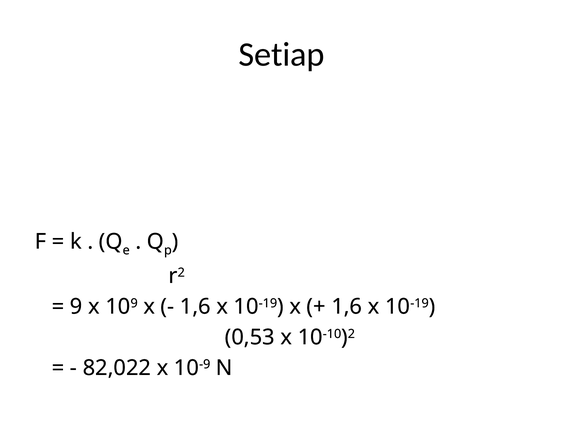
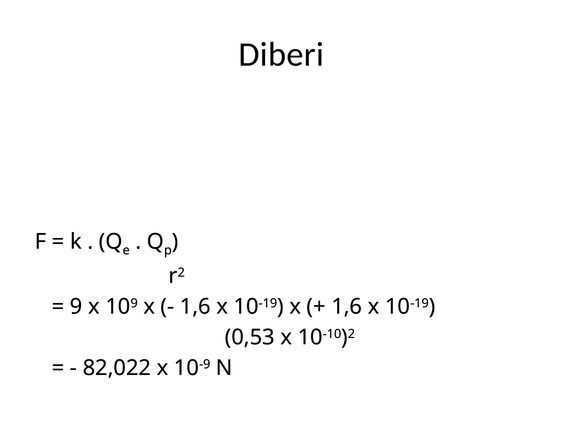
Setiap: Setiap -> Diberi
